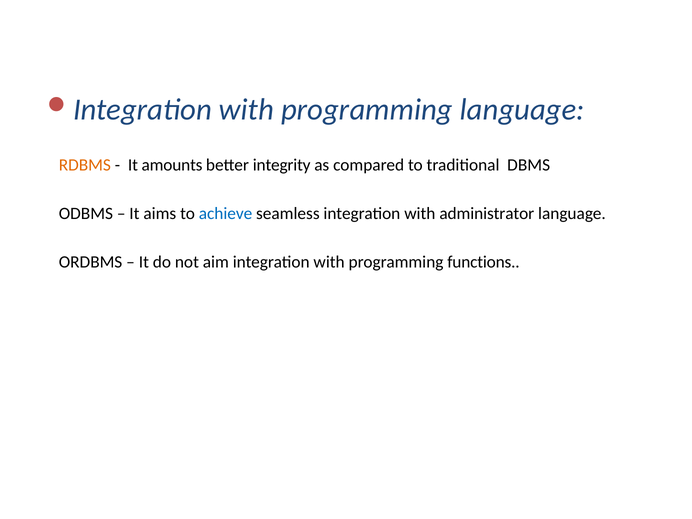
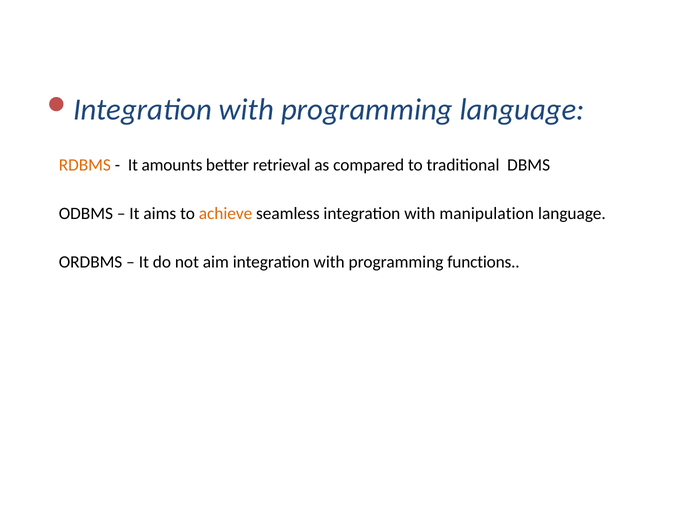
integrity: integrity -> retrieval
achieve colour: blue -> orange
administrator: administrator -> manipulation
